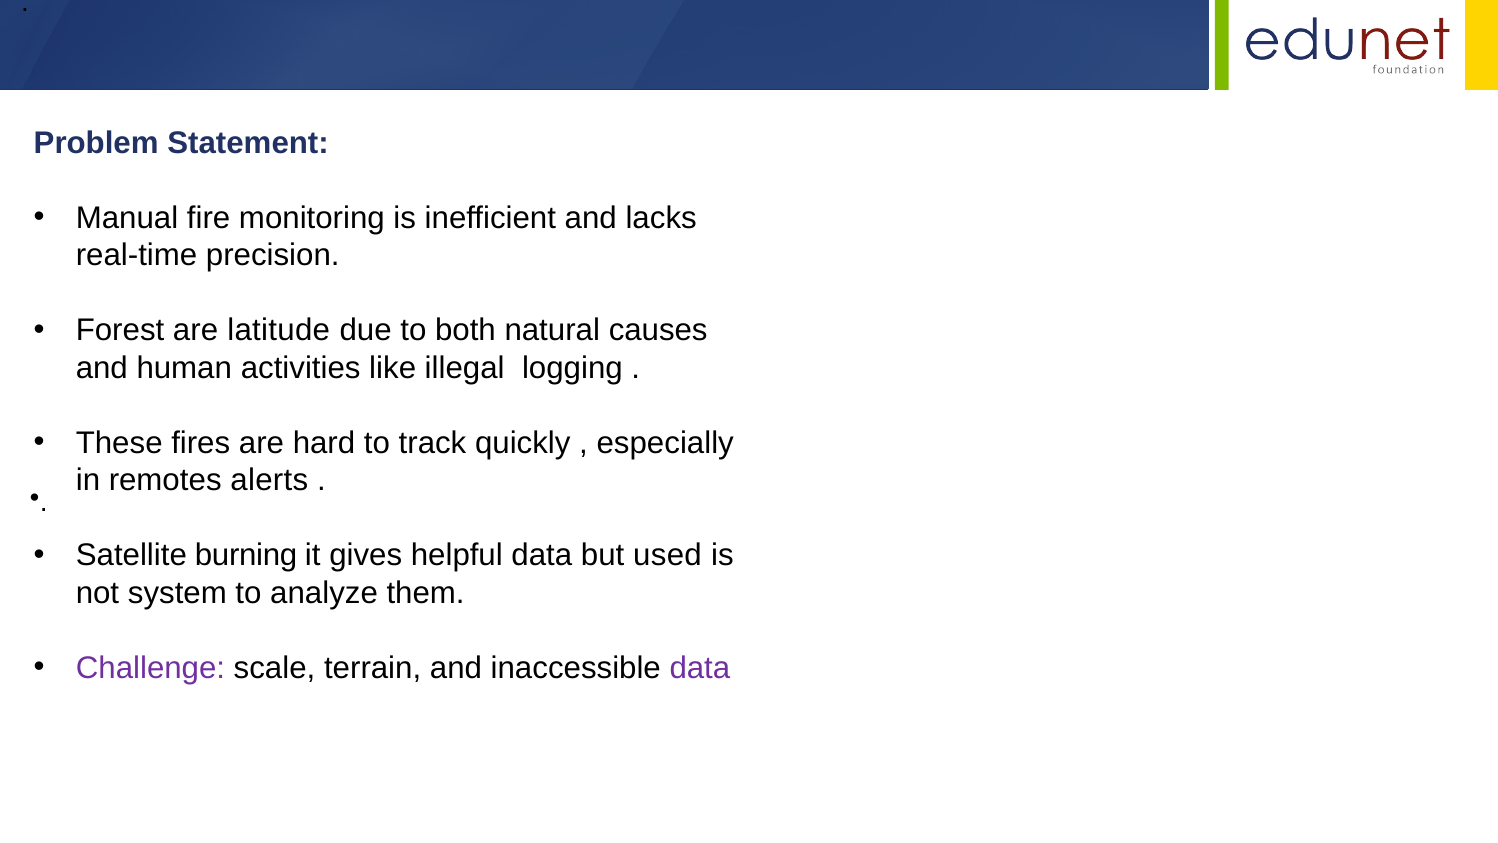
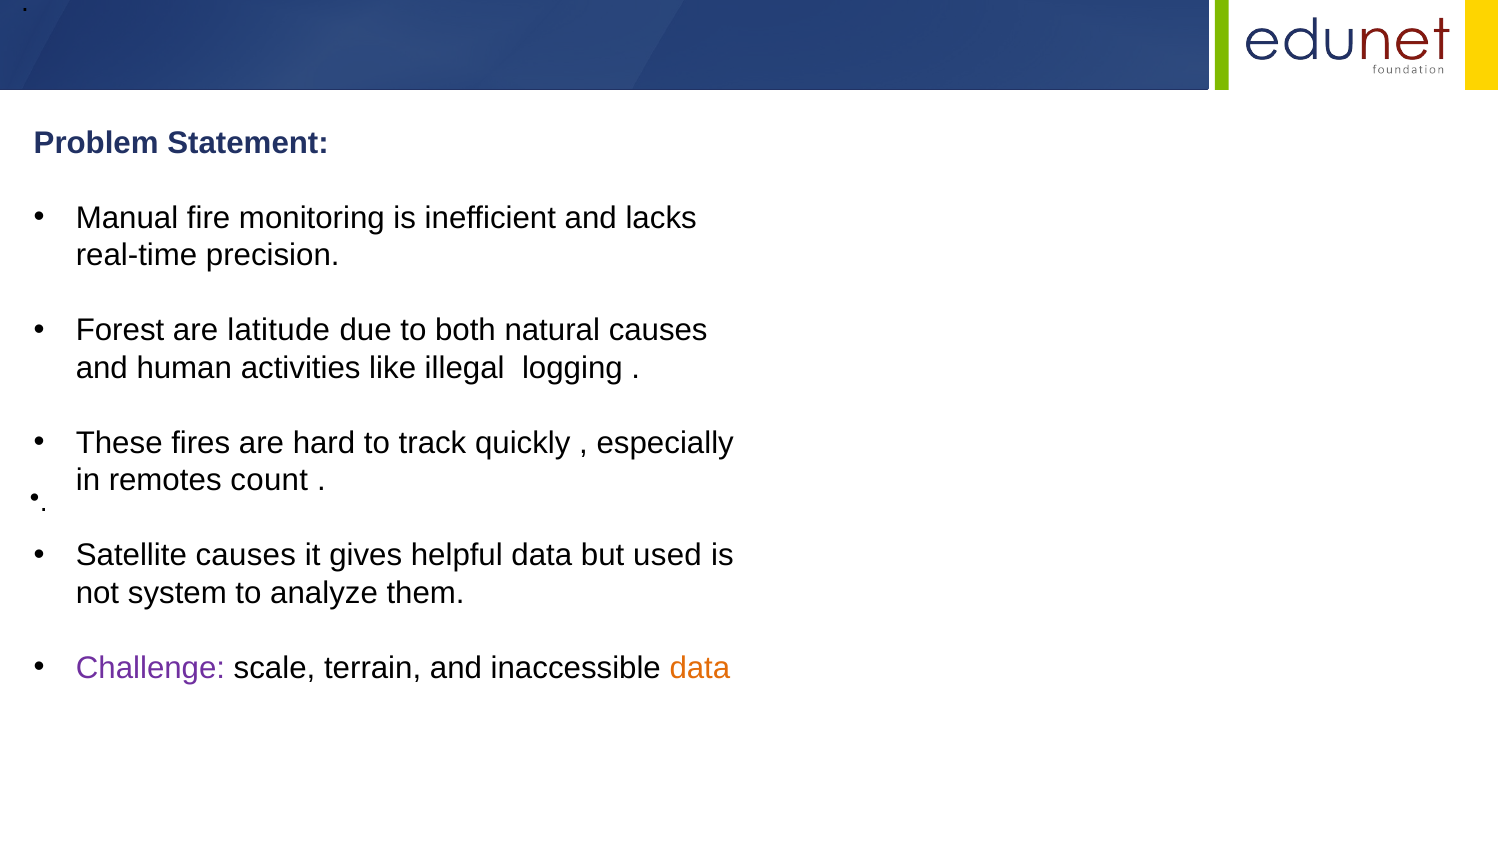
alerts: alerts -> count
Satellite burning: burning -> causes
data at (700, 668) colour: purple -> orange
